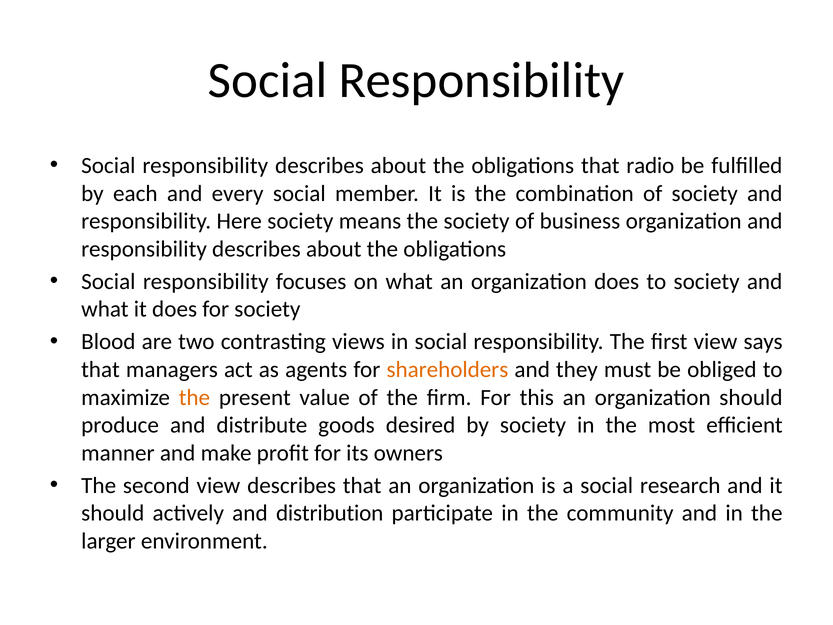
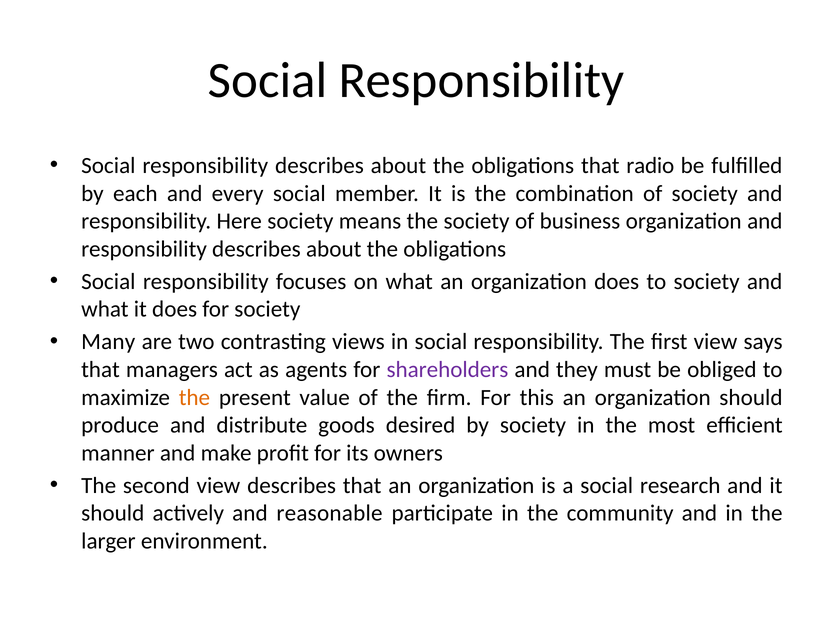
Blood: Blood -> Many
shareholders colour: orange -> purple
distribution: distribution -> reasonable
